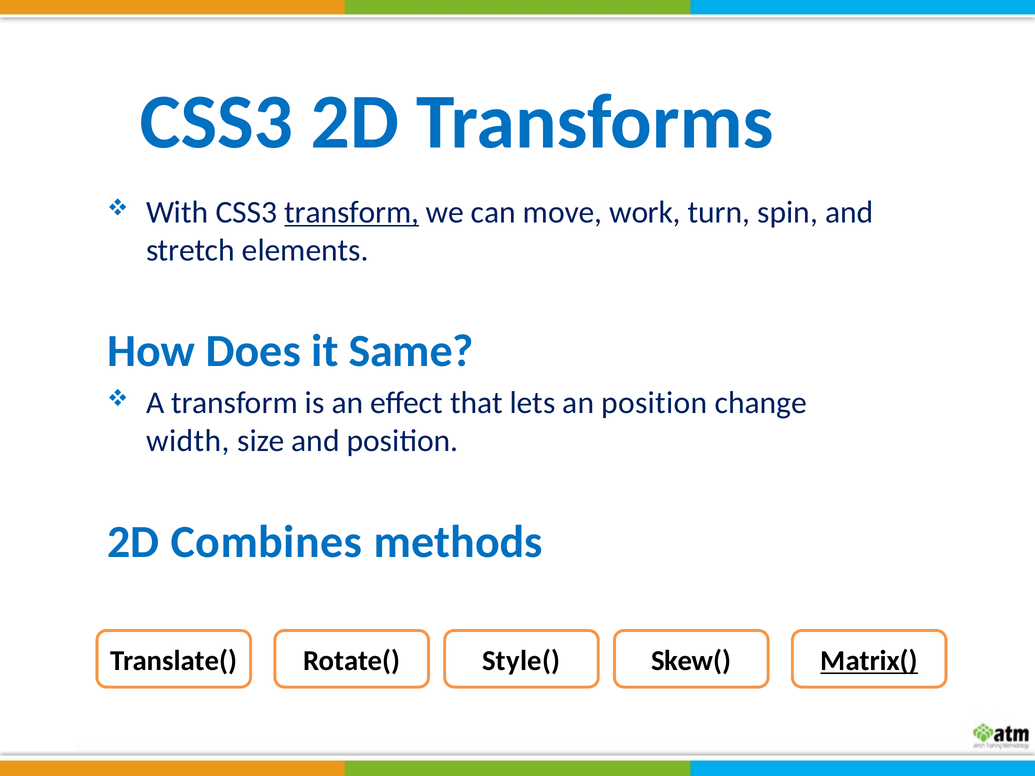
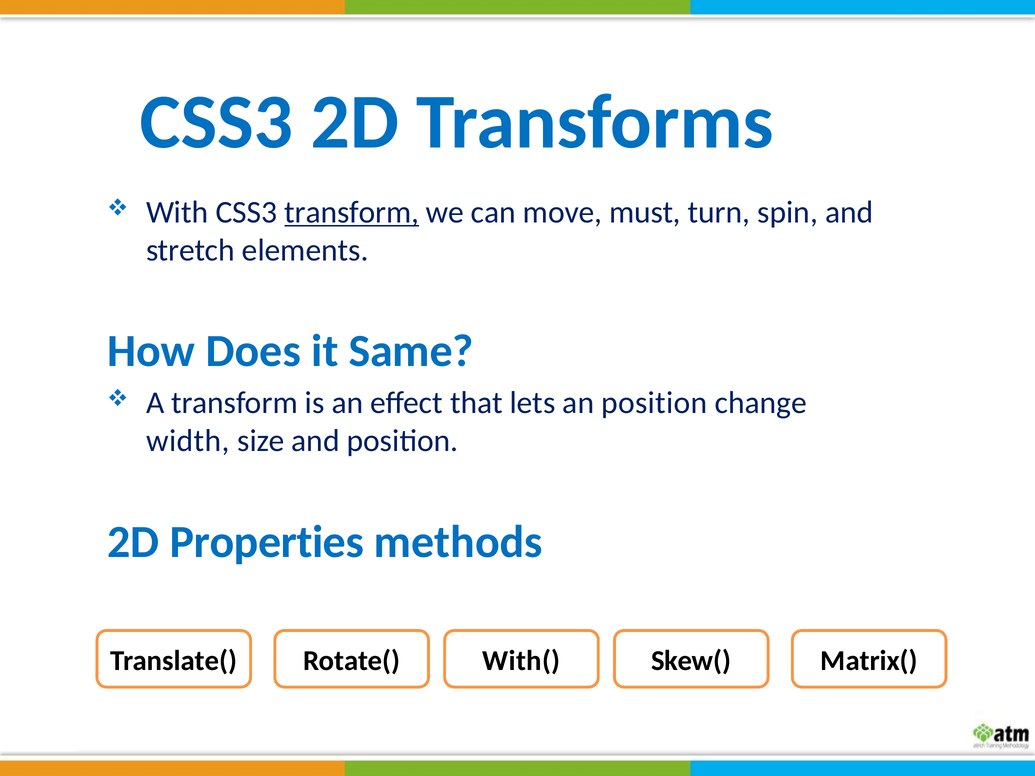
work: work -> must
Combines: Combines -> Properties
Style(: Style( -> With(
Matrix( underline: present -> none
